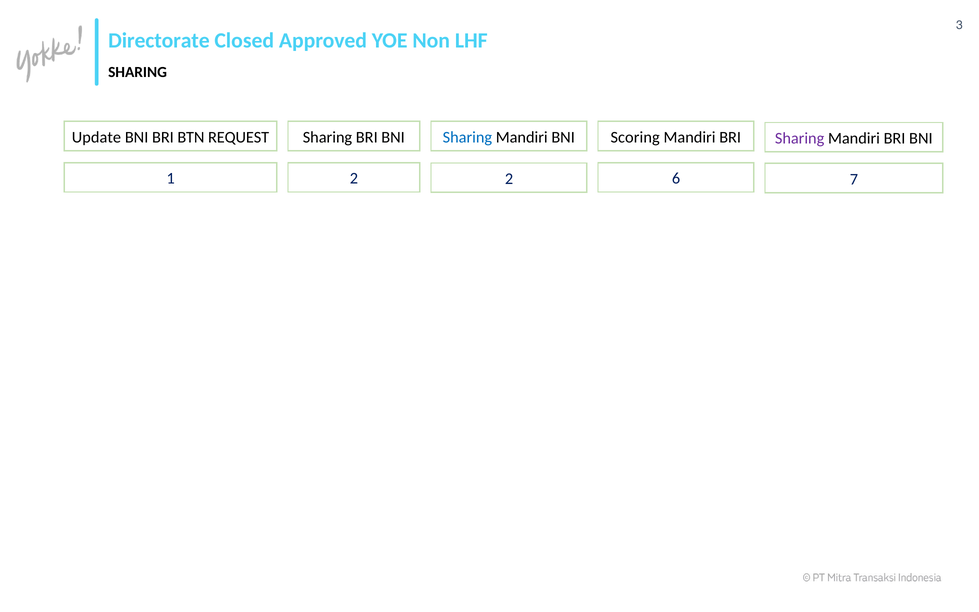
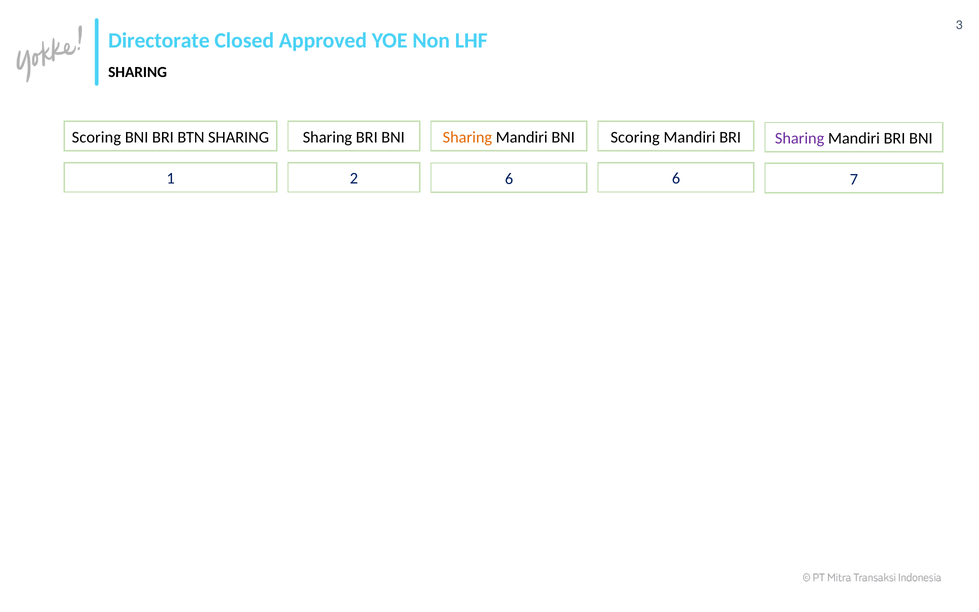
Update at (96, 137): Update -> Scoring
BTN REQUEST: REQUEST -> SHARING
Sharing at (467, 137) colour: blue -> orange
2 2: 2 -> 6
